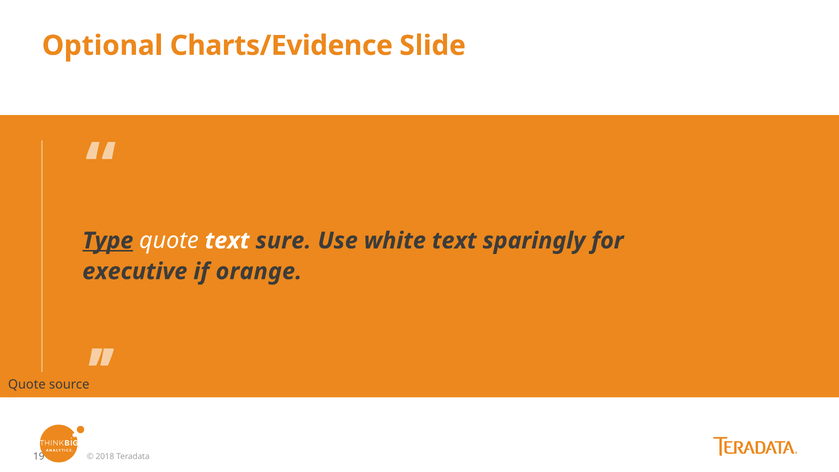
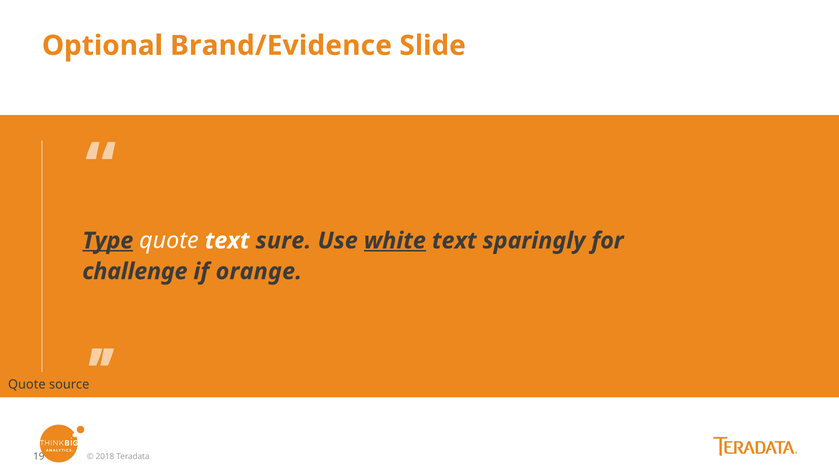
Charts/Evidence: Charts/Evidence -> Brand/Evidence
white underline: none -> present
executive: executive -> challenge
